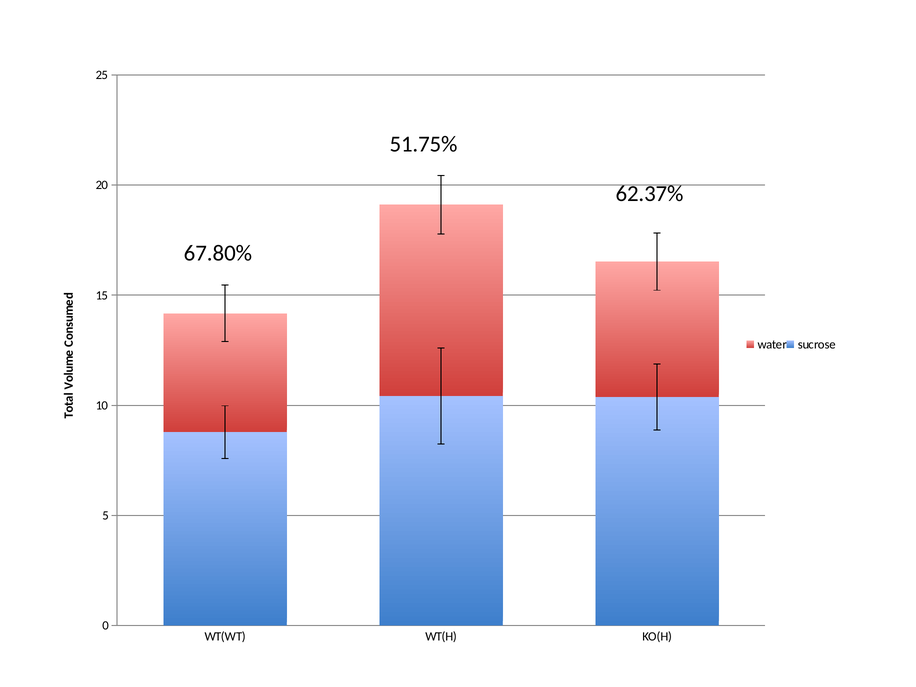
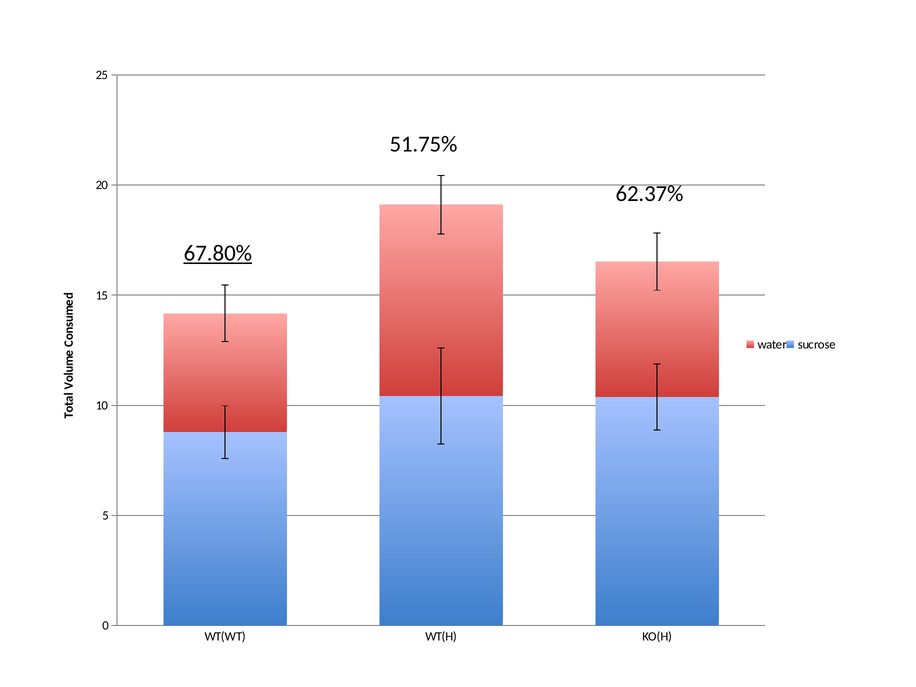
67.80% underline: none -> present
